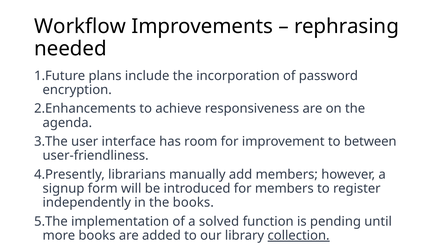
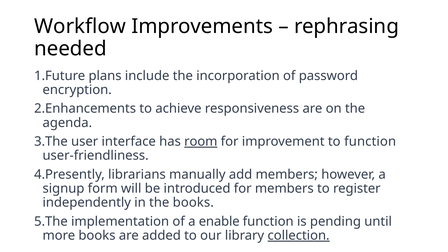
room underline: none -> present
to between: between -> function
solved: solved -> enable
